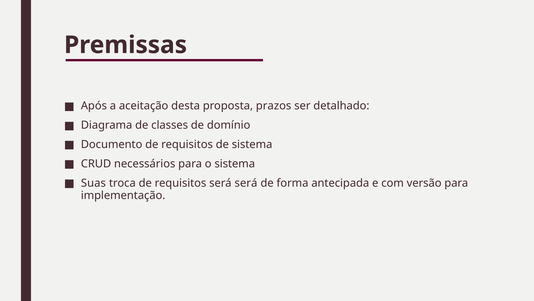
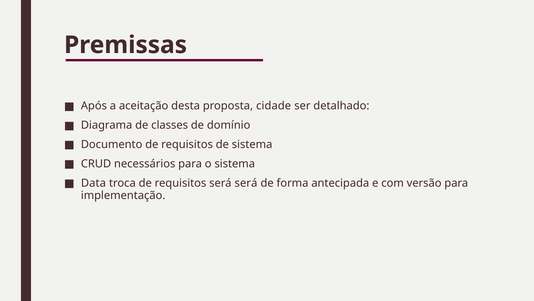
prazos: prazos -> cidade
Suas: Suas -> Data
